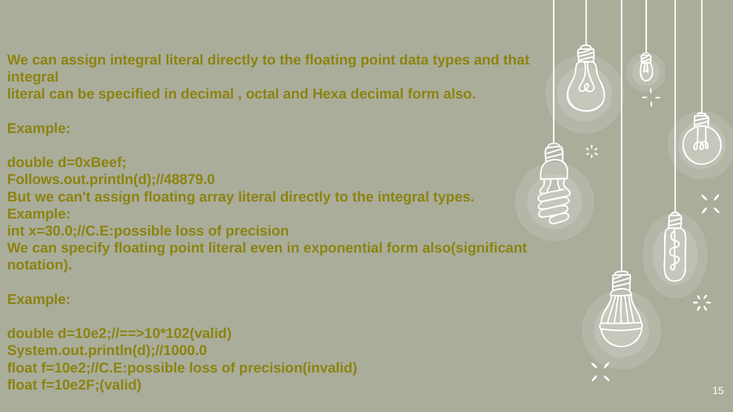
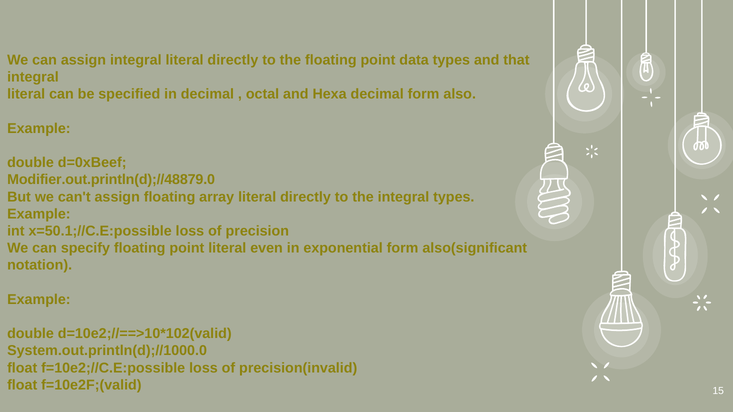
Follows.out.println(d);//48879.0: Follows.out.println(d);//48879.0 -> Modifier.out.println(d);//48879.0
x=30.0;//C.E:possible: x=30.0;//C.E:possible -> x=50.1;//C.E:possible
